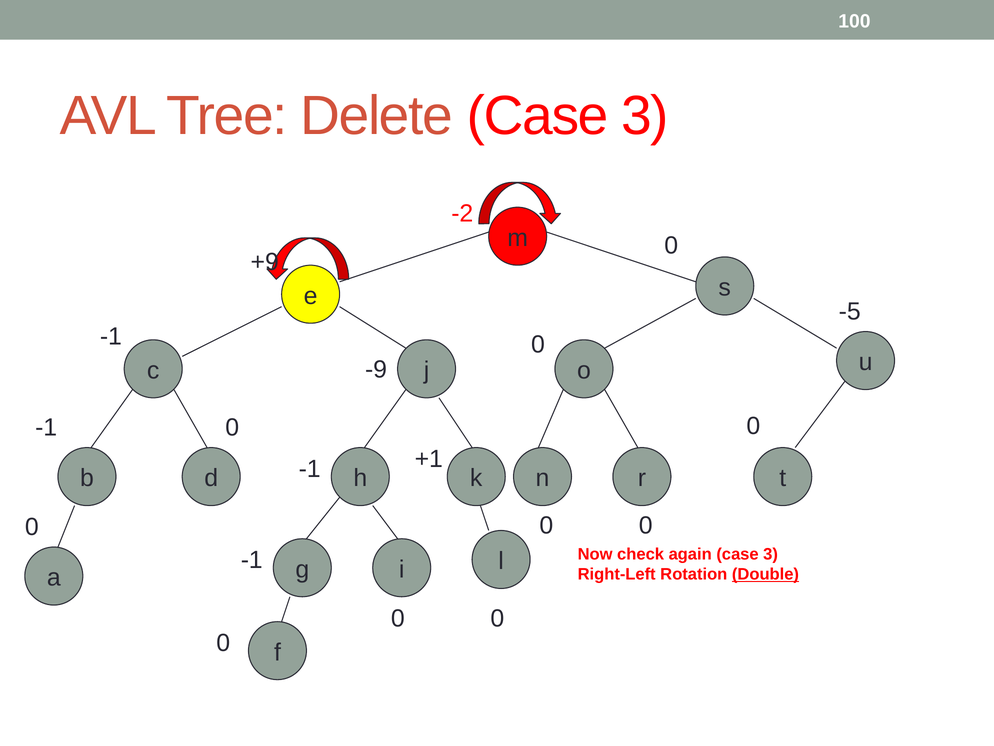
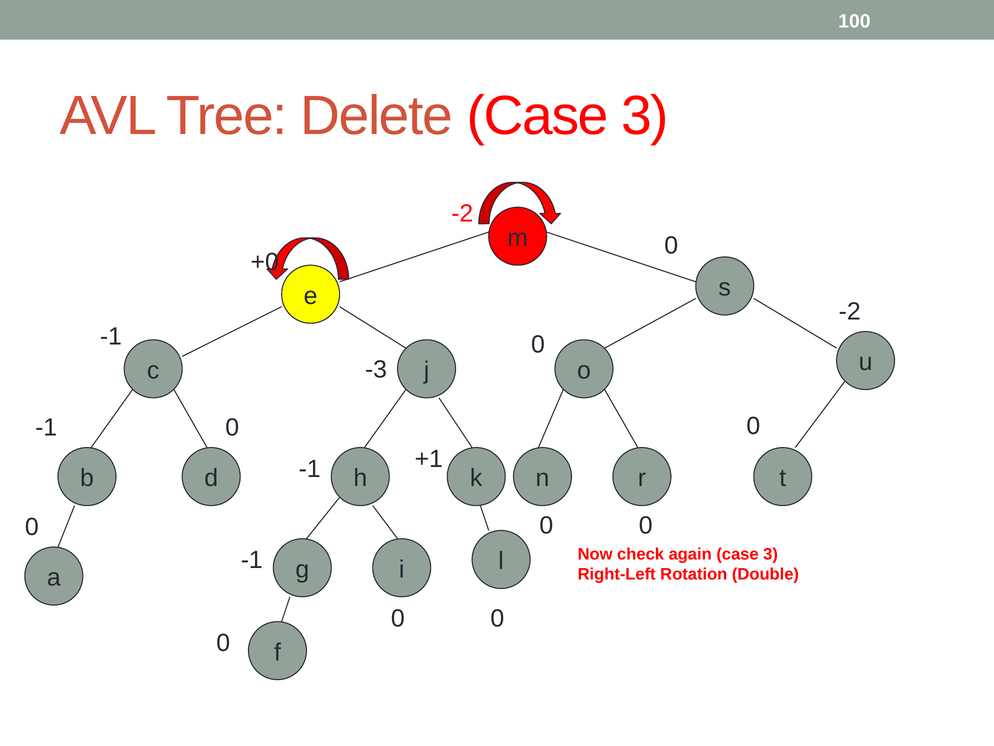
+9: +9 -> +0
-5 at (850, 311): -5 -> -2
-9: -9 -> -3
Double underline: present -> none
